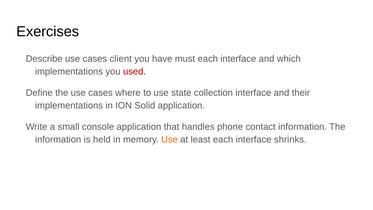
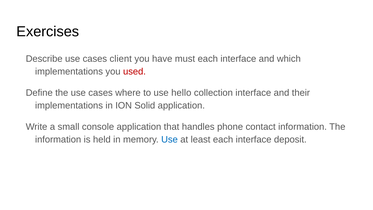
state: state -> hello
Use at (170, 140) colour: orange -> blue
shrinks: shrinks -> deposit
